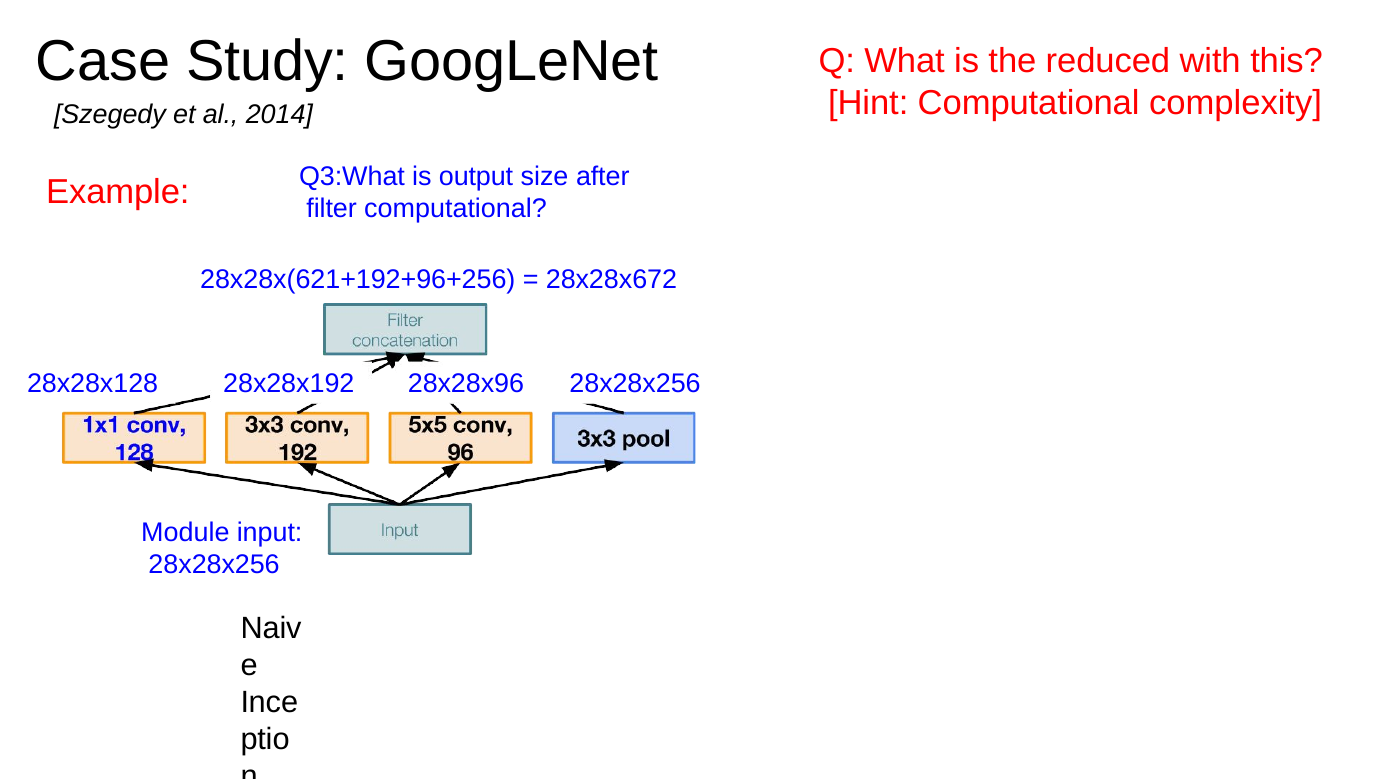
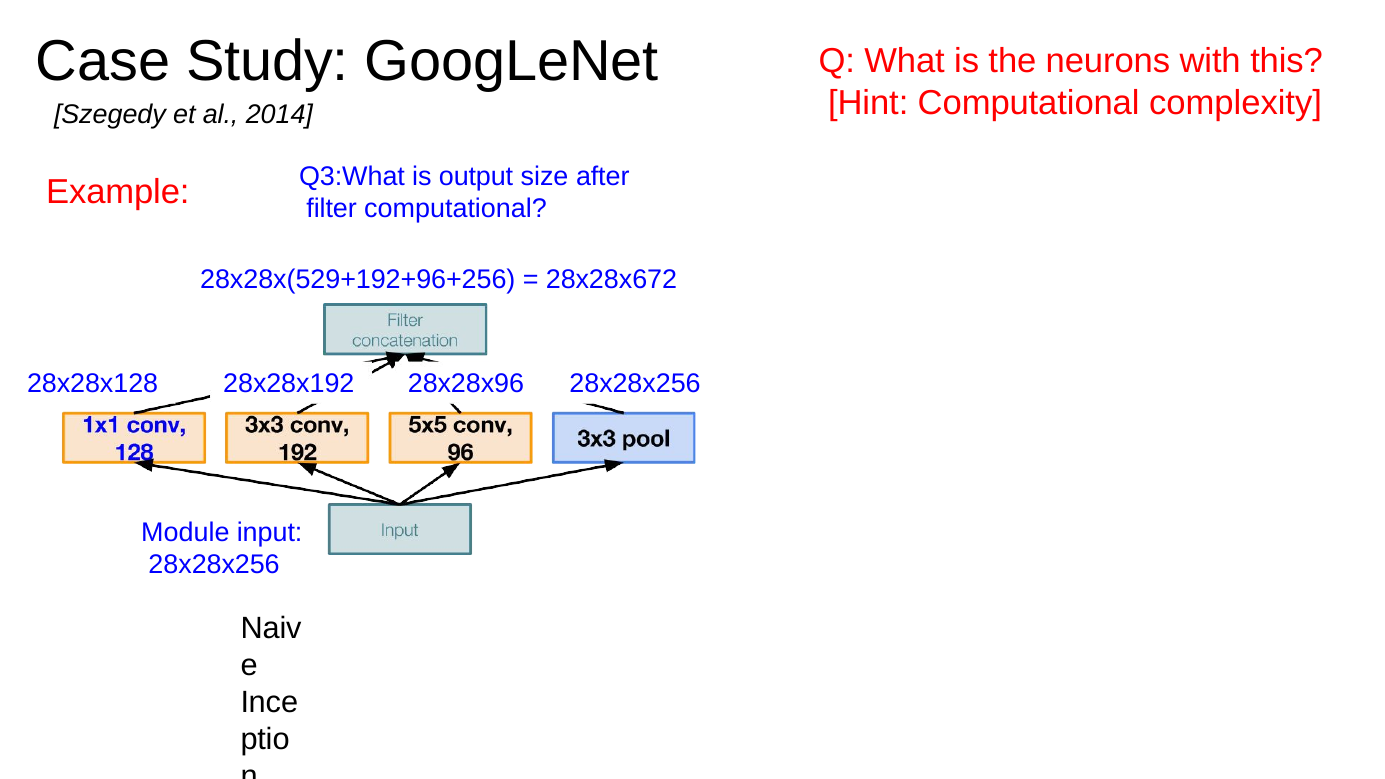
reduced: reduced -> neurons
28x28x(621+192+96+256: 28x28x(621+192+96+256 -> 28x28x(529+192+96+256
